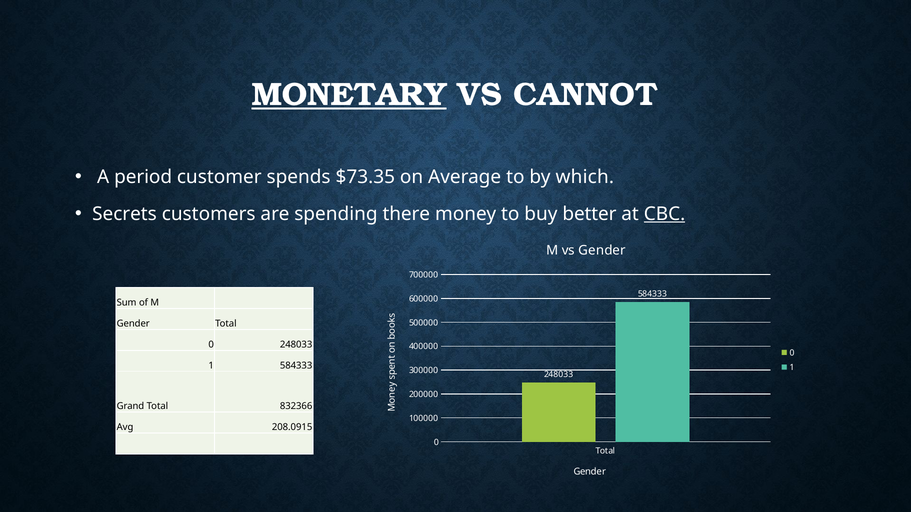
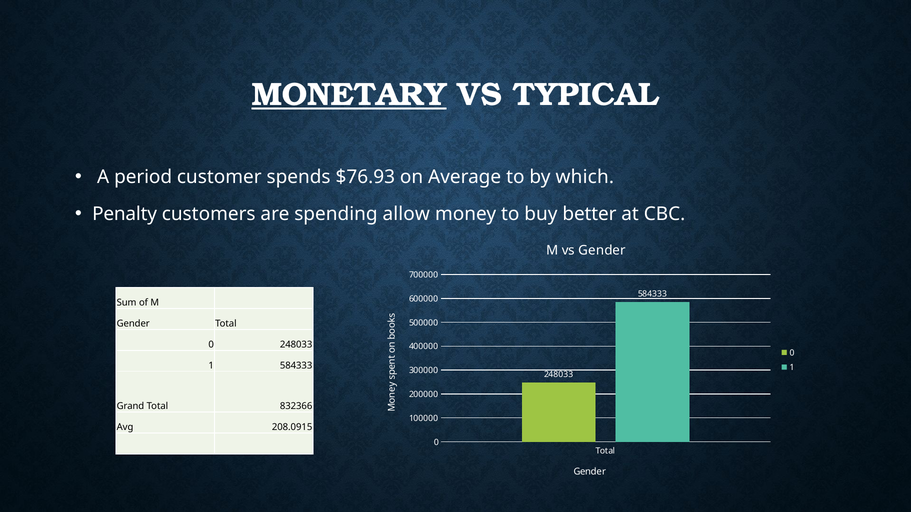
CANNOT: CANNOT -> TYPICAL
$73.35: $73.35 -> $76.93
Secrets: Secrets -> Penalty
there: there -> allow
CBC underline: present -> none
